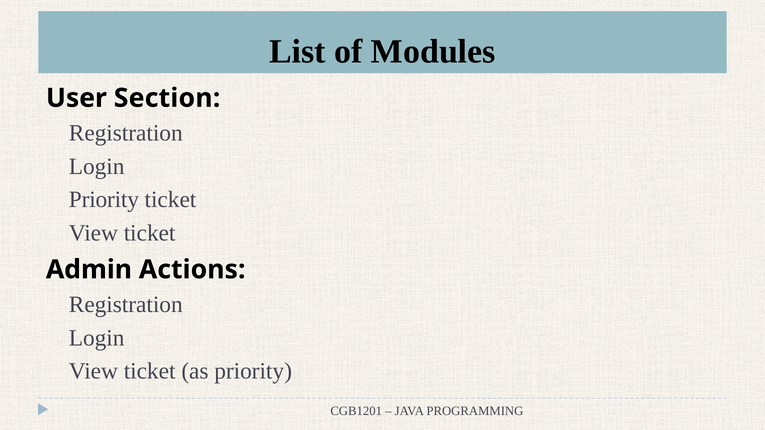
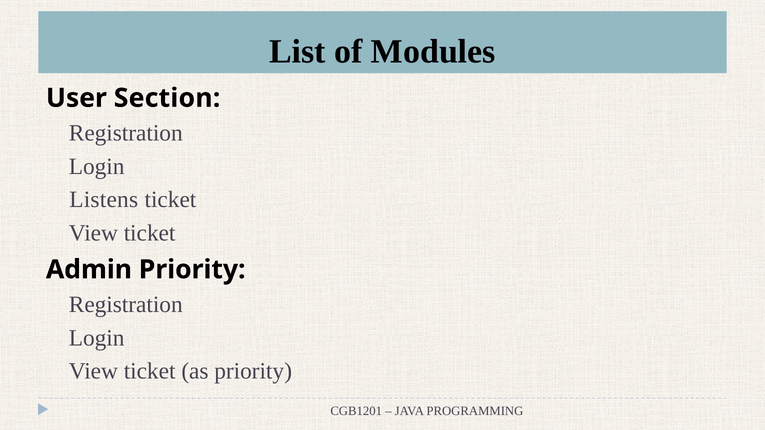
Priority at (104, 200): Priority -> Listens
Admin Actions: Actions -> Priority
